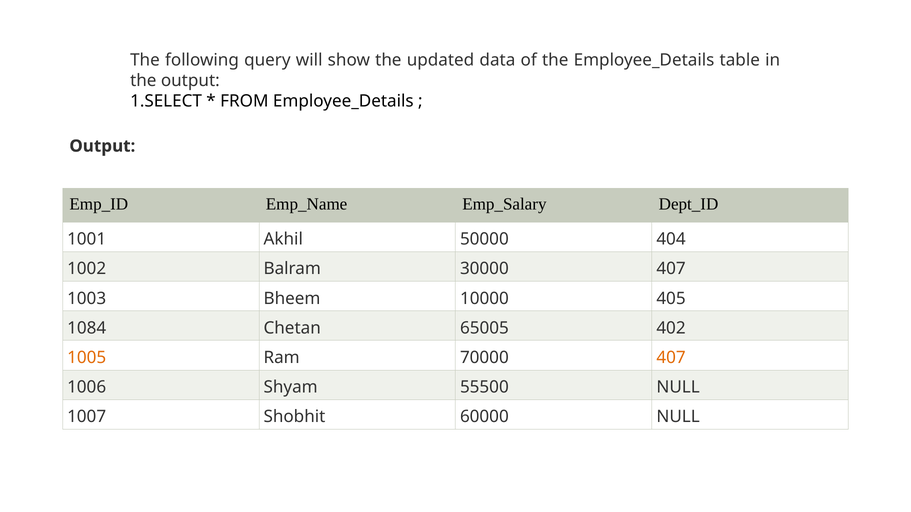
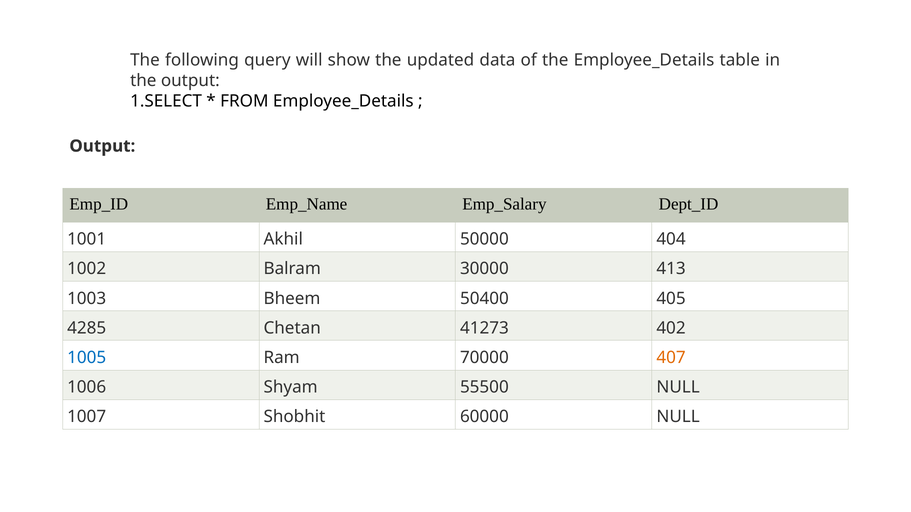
30000 407: 407 -> 413
10000: 10000 -> 50400
1084: 1084 -> 4285
65005: 65005 -> 41273
1005 colour: orange -> blue
